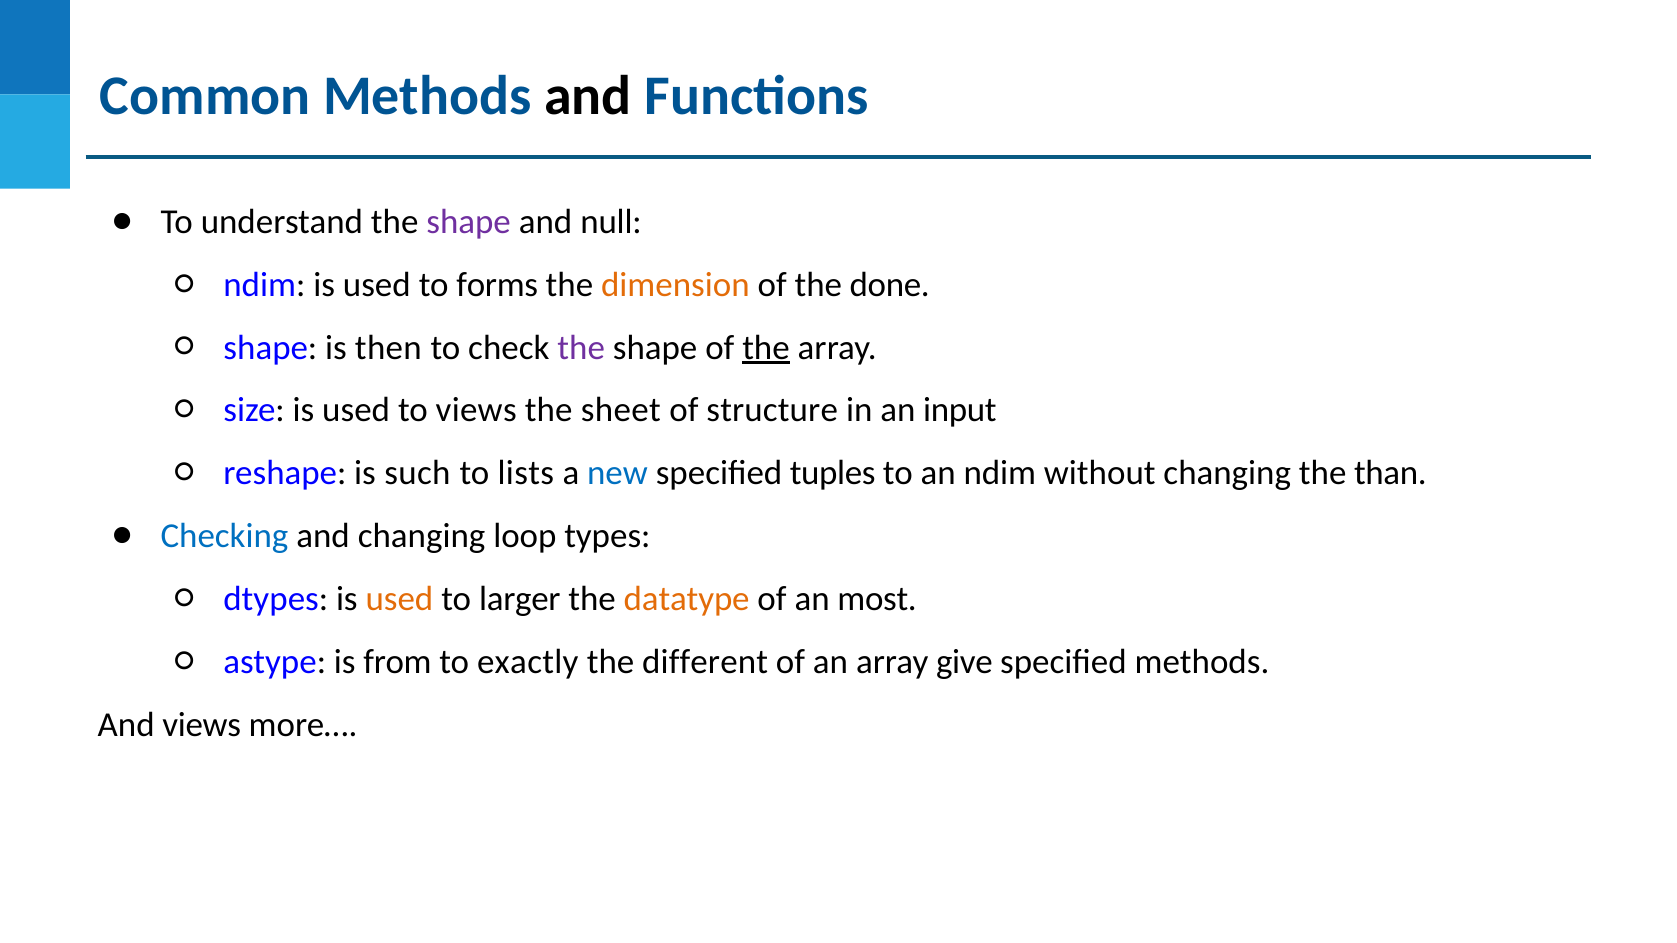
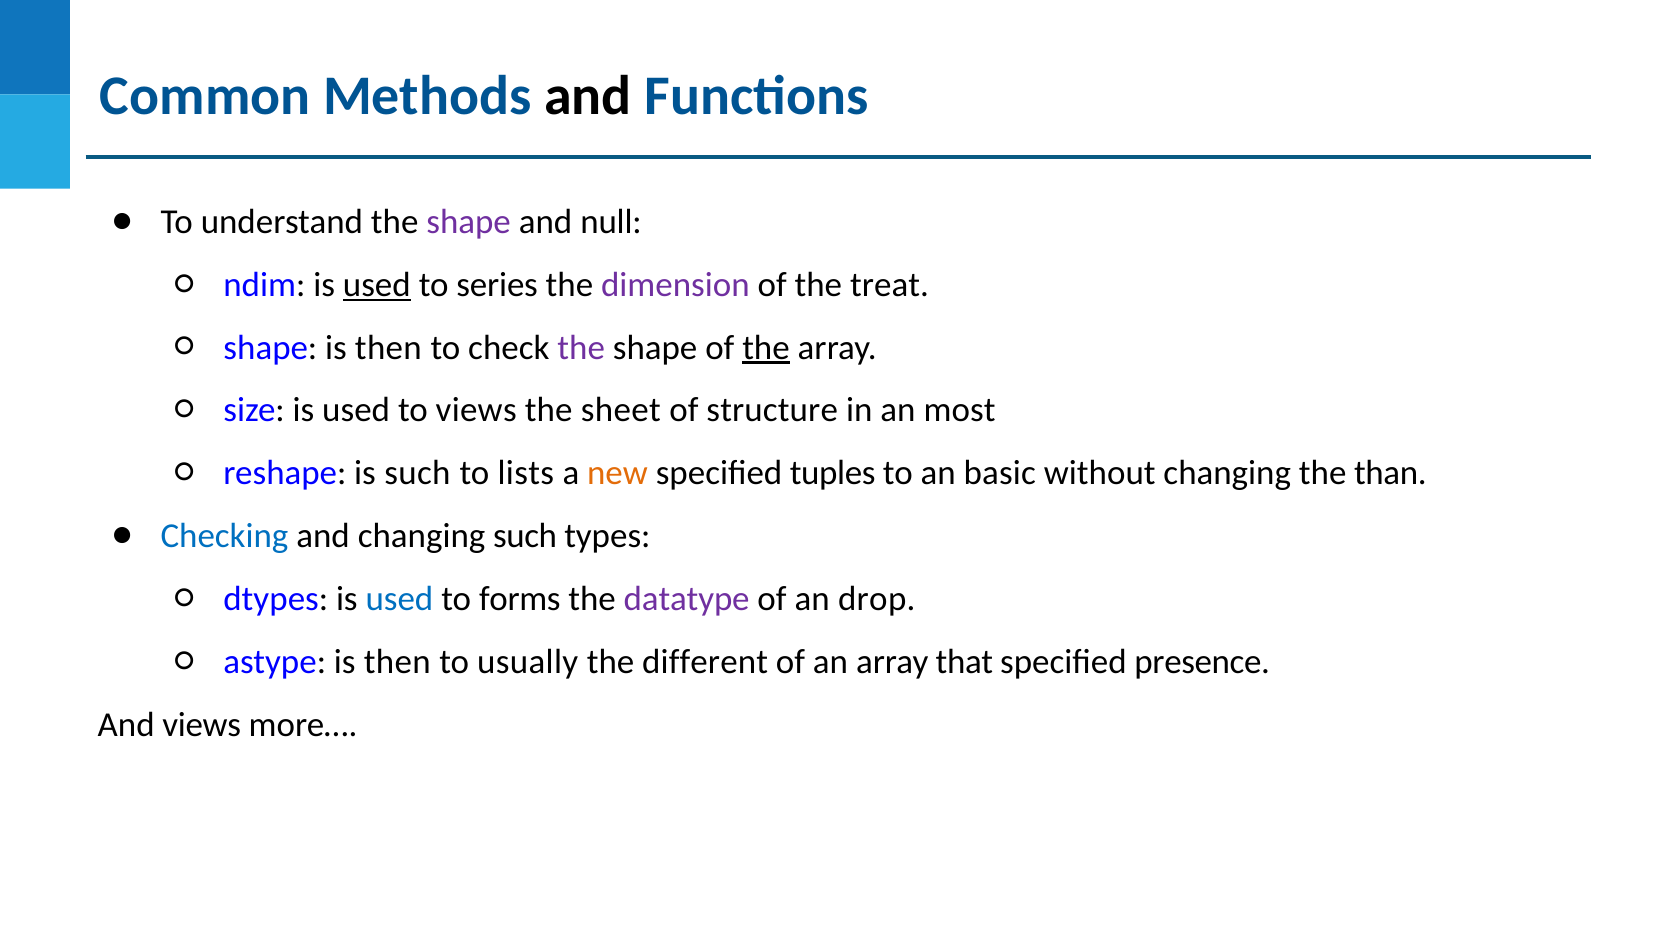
used at (377, 285) underline: none -> present
forms: forms -> series
dimension colour: orange -> purple
done: done -> treat
input: input -> most
new colour: blue -> orange
an ndim: ndim -> basic
changing loop: loop -> such
used at (399, 599) colour: orange -> blue
larger: larger -> forms
datatype colour: orange -> purple
most: most -> drop
astype is from: from -> then
exactly: exactly -> usually
give: give -> that
specified methods: methods -> presence
